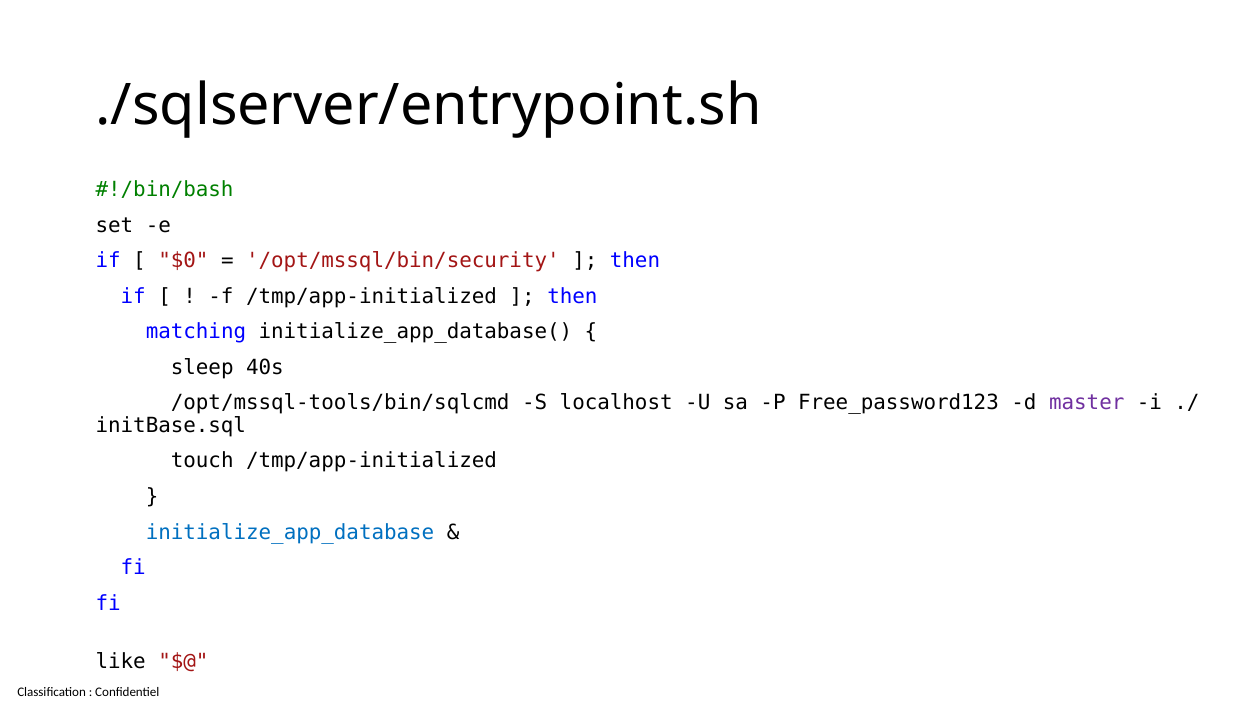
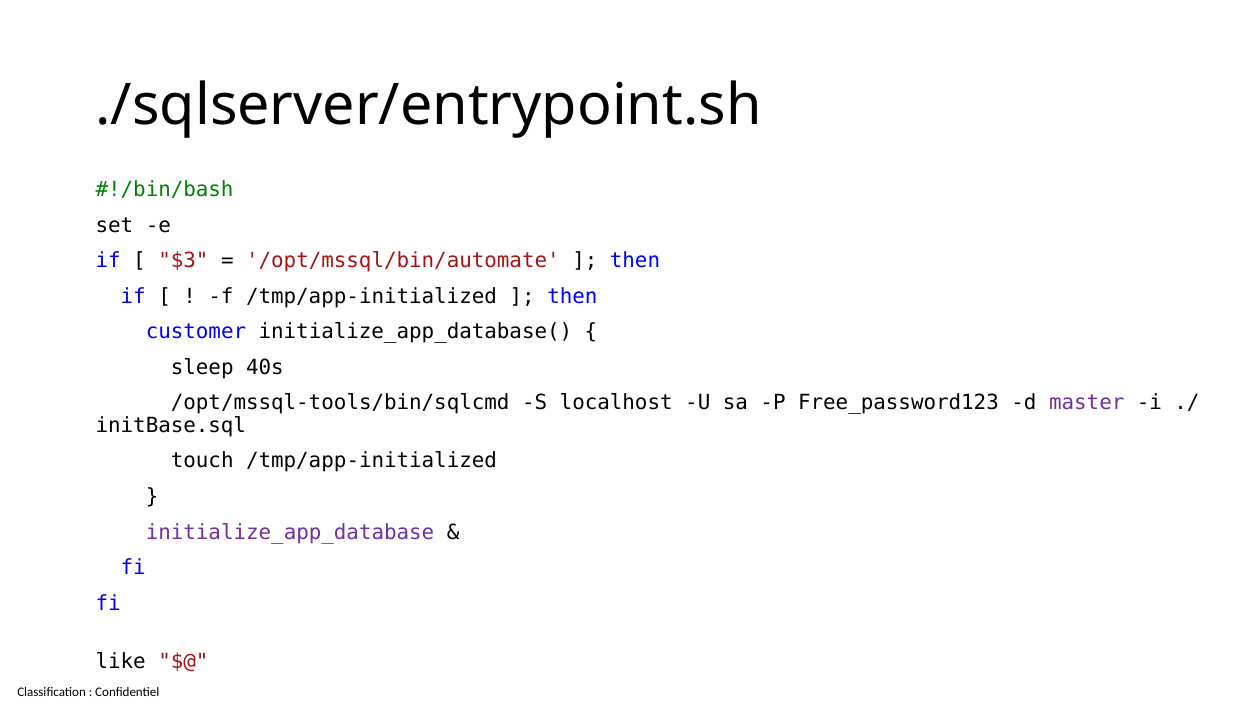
$0: $0 -> $3
/opt/mssql/bin/security: /opt/mssql/bin/security -> /opt/mssql/bin/automate
matching: matching -> customer
initialize_app_database colour: blue -> purple
